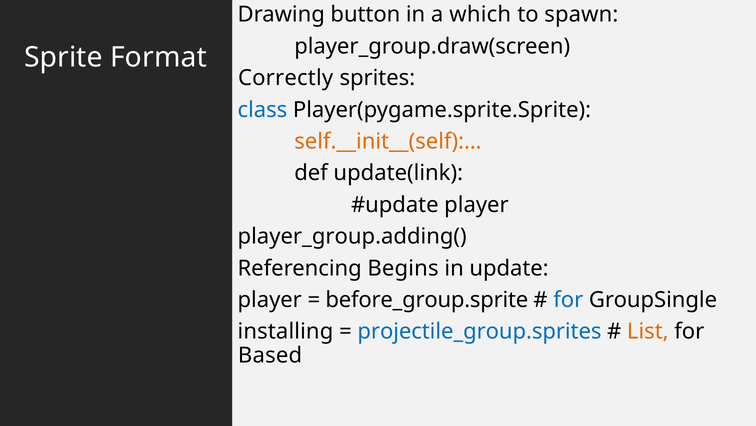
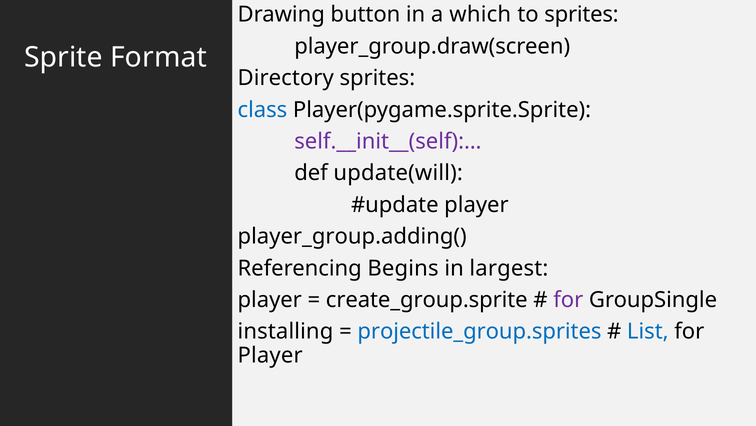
to spawn: spawn -> sprites
Correctly: Correctly -> Directory
self.__init__(self):… colour: orange -> purple
update(link: update(link -> update(will
update: update -> largest
before_group.sprite: before_group.sprite -> create_group.sprite
for at (568, 299) colour: blue -> purple
List colour: orange -> blue
Based at (270, 355): Based -> Player
